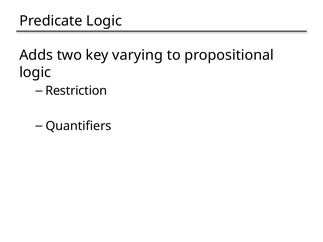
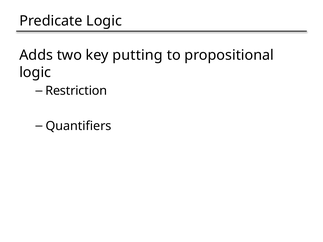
varying: varying -> putting
